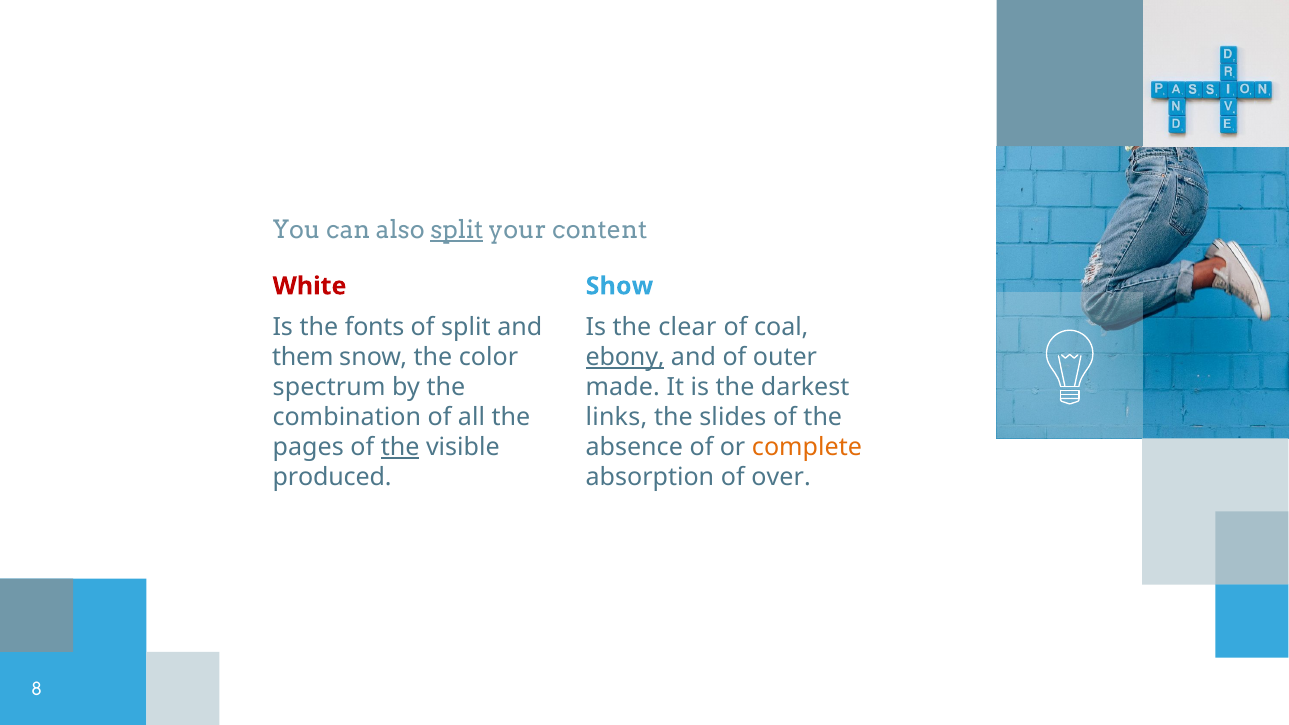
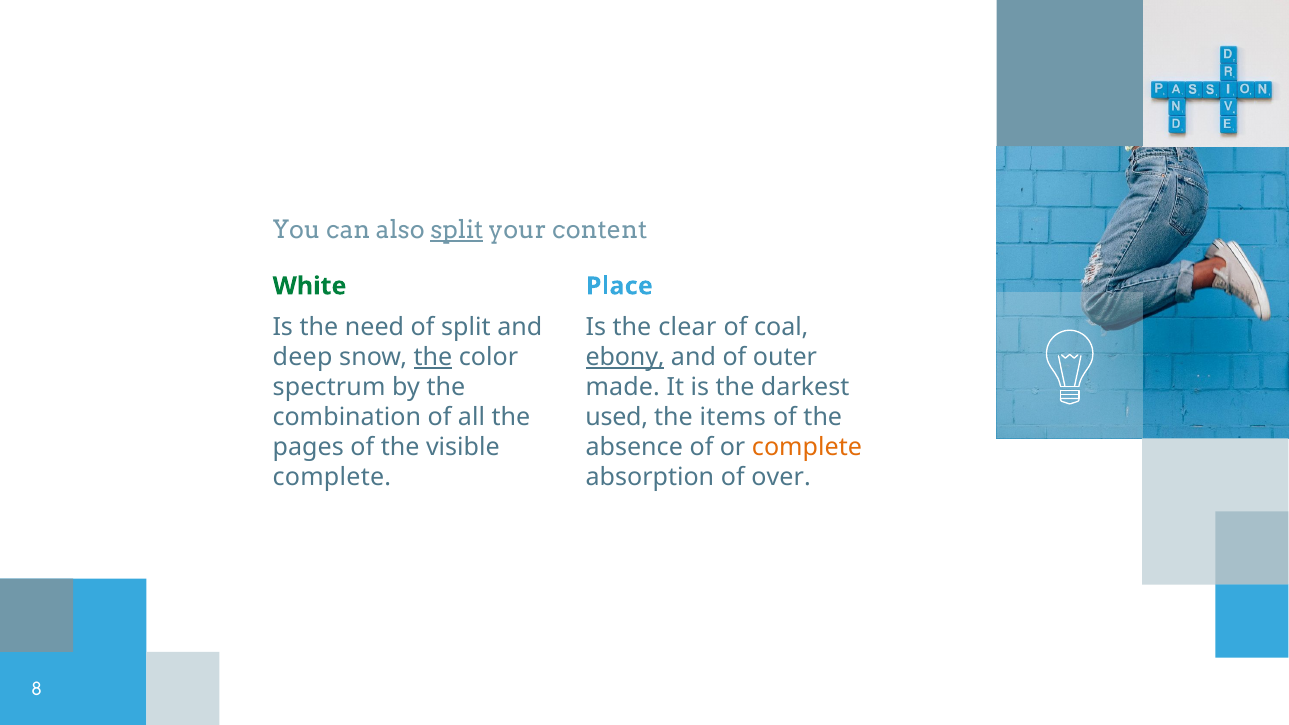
White colour: red -> green
Show: Show -> Place
fonts: fonts -> need
them: them -> deep
the at (433, 357) underline: none -> present
links: links -> used
slides: slides -> items
the at (400, 447) underline: present -> none
produced at (332, 477): produced -> complete
